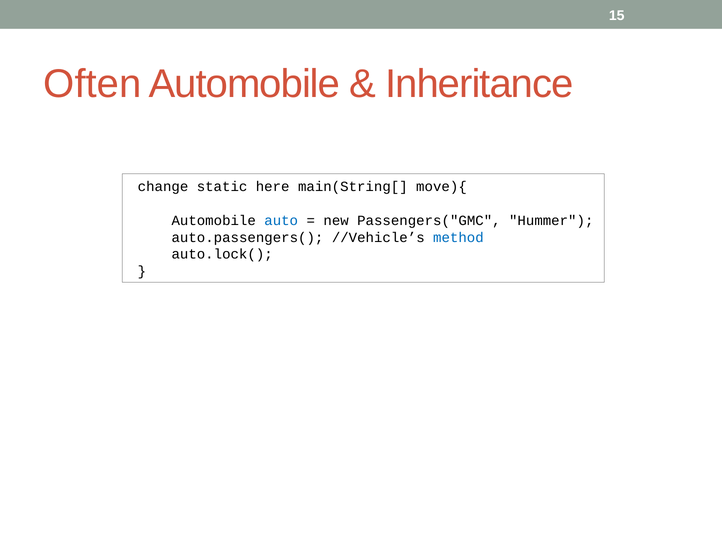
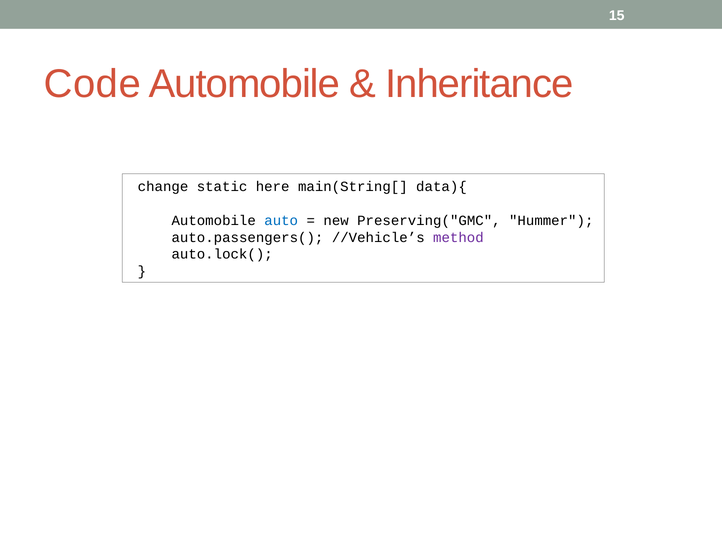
Often: Often -> Code
move){: move){ -> data){
Passengers("GMC: Passengers("GMC -> Preserving("GMC
method colour: blue -> purple
